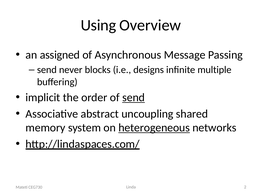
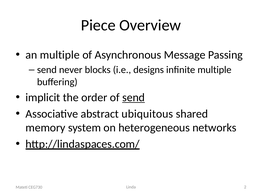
Using: Using -> Piece
an assigned: assigned -> multiple
uncoupling: uncoupling -> ubiquitous
heterogeneous underline: present -> none
